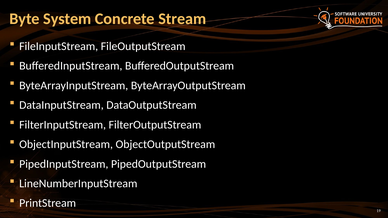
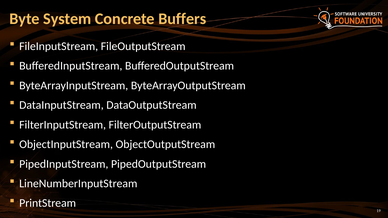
Stream: Stream -> Buffers
